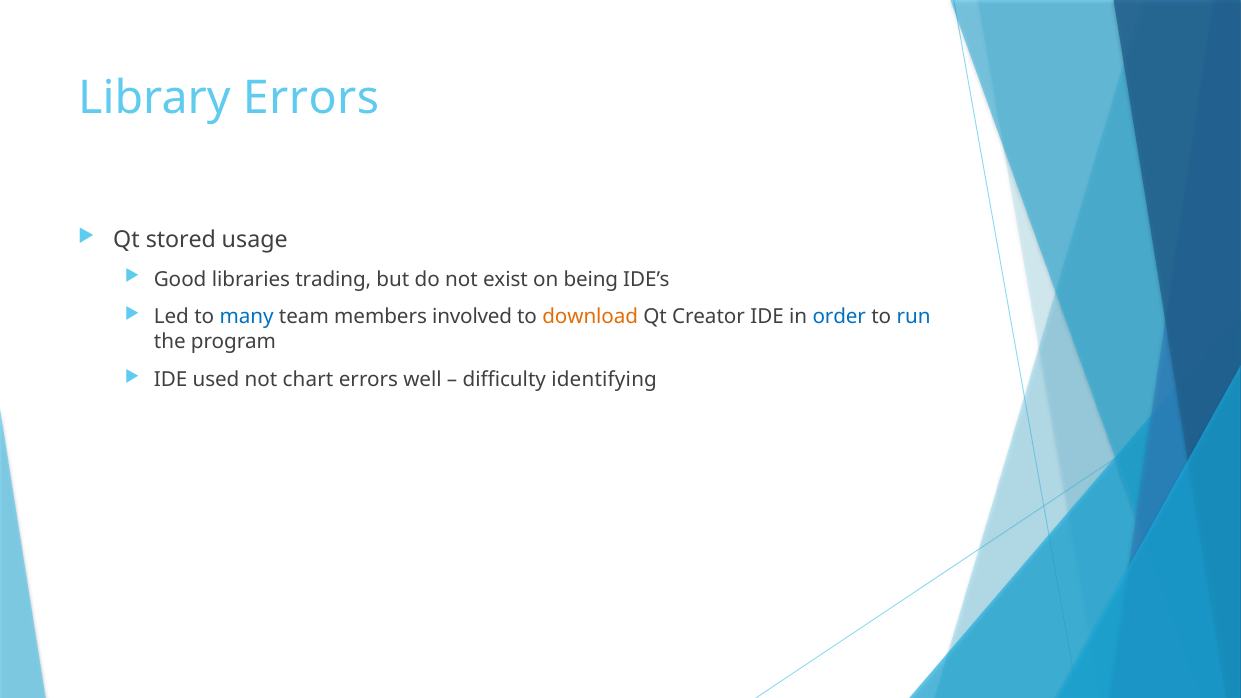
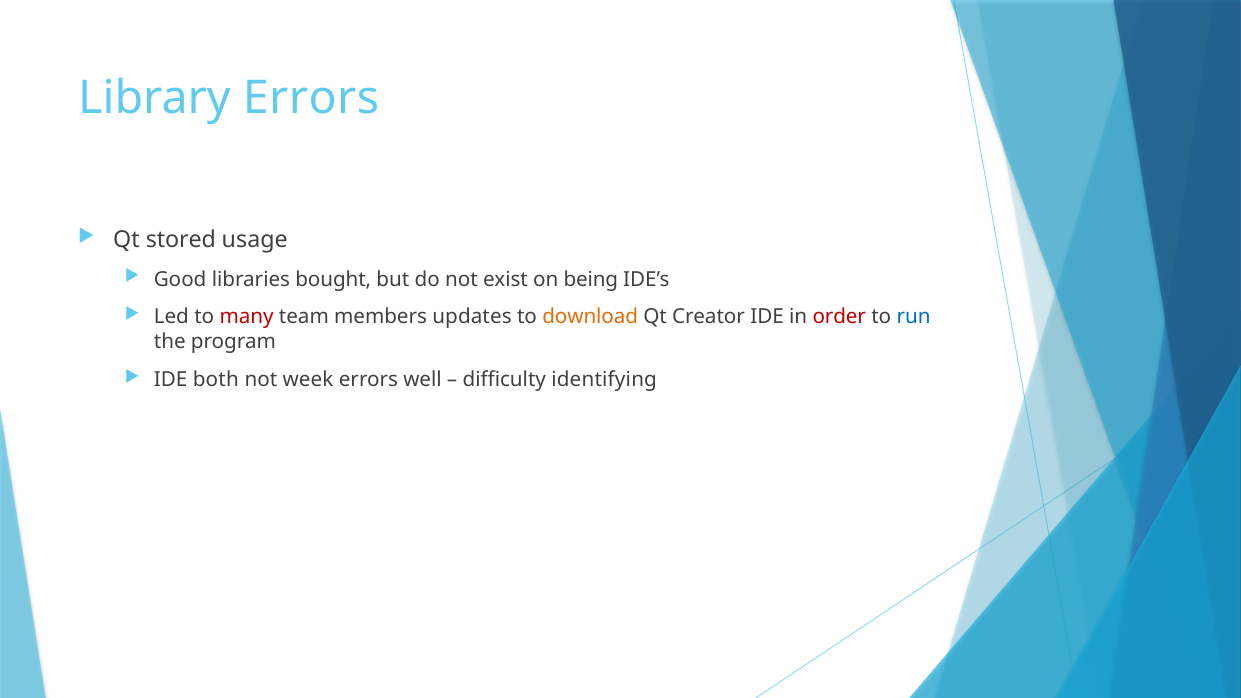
trading: trading -> bought
many colour: blue -> red
involved: involved -> updates
order colour: blue -> red
used: used -> both
chart: chart -> week
